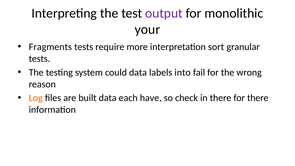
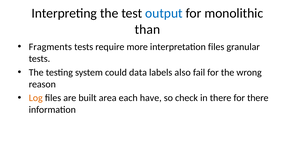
output colour: purple -> blue
your: your -> than
interpretation sort: sort -> files
into: into -> also
built data: data -> area
